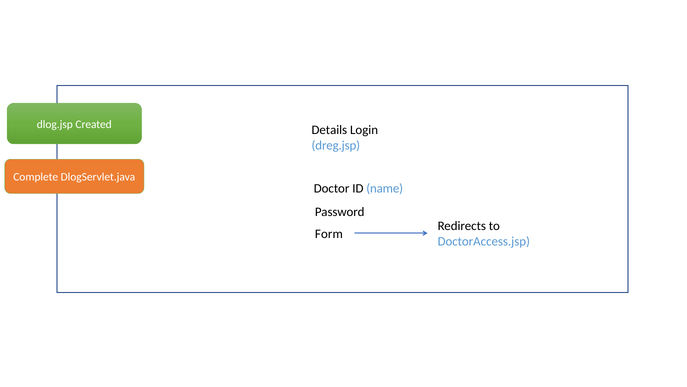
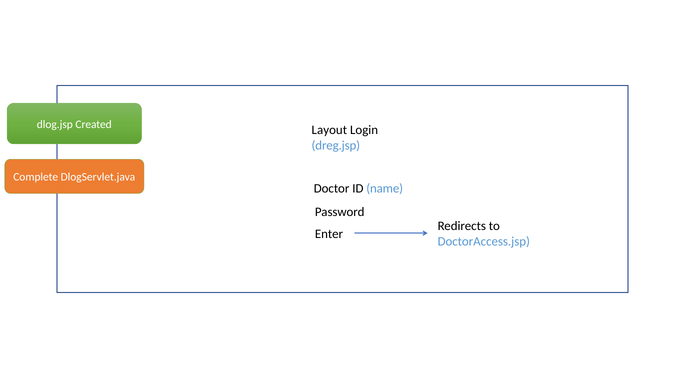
Details: Details -> Layout
Form: Form -> Enter
